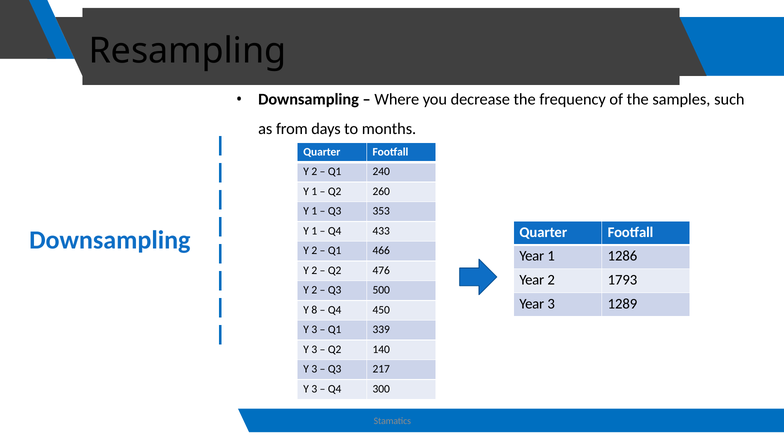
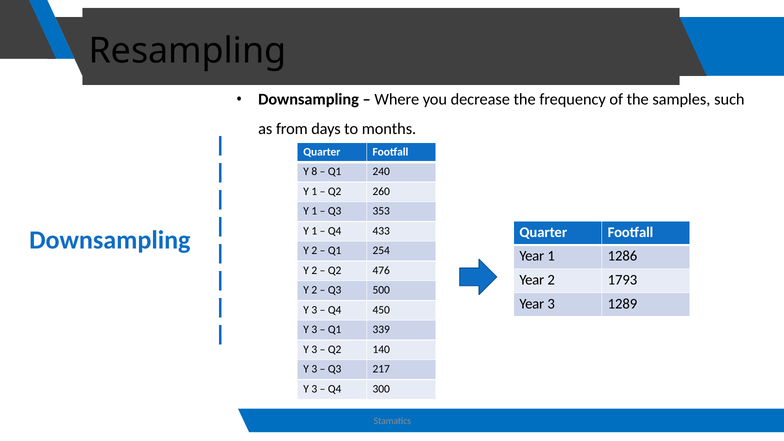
2 at (314, 172): 2 -> 8
466: 466 -> 254
8 at (314, 310): 8 -> 3
